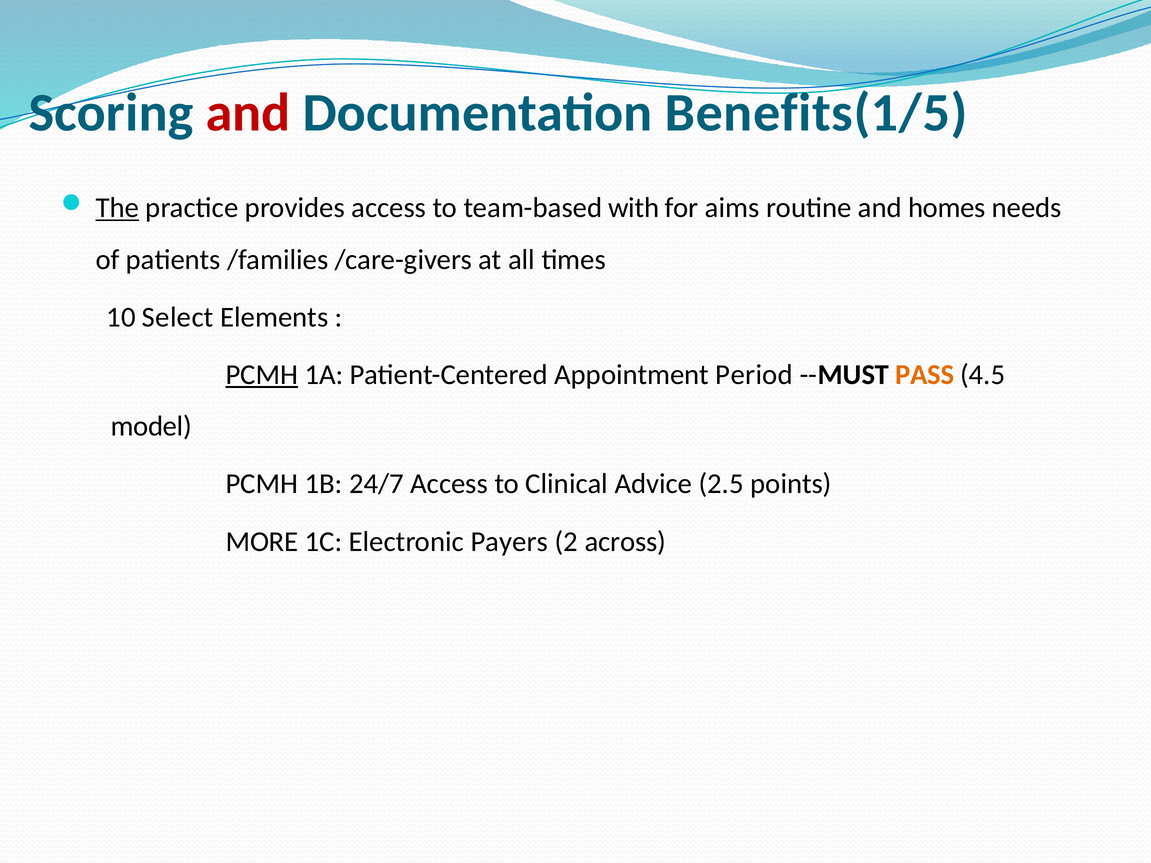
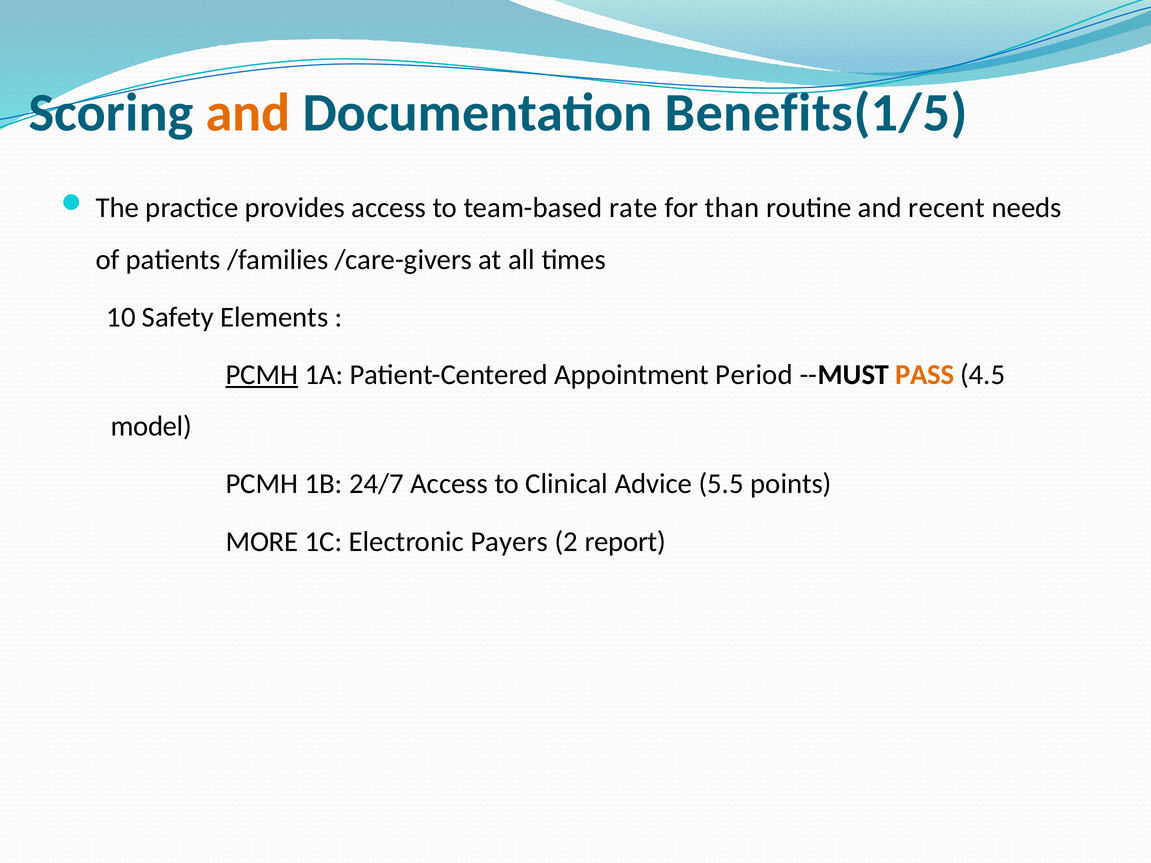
and at (248, 113) colour: red -> orange
The underline: present -> none
with: with -> rate
aims: aims -> than
homes: homes -> recent
Select: Select -> Safety
2.5: 2.5 -> 5.5
across: across -> report
